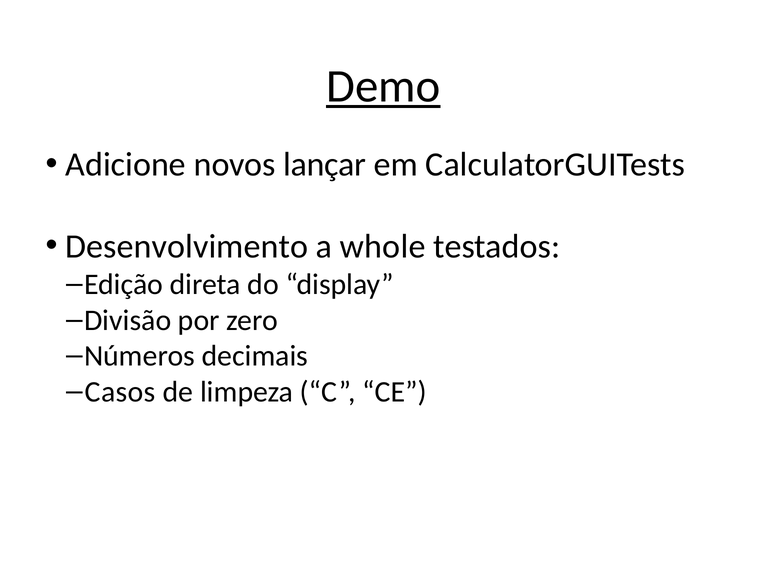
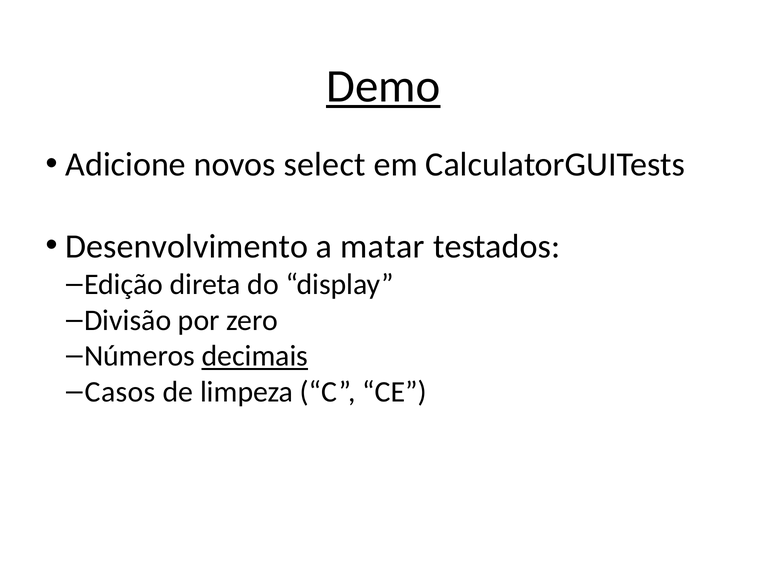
lançar: lançar -> select
whole: whole -> matar
decimais underline: none -> present
